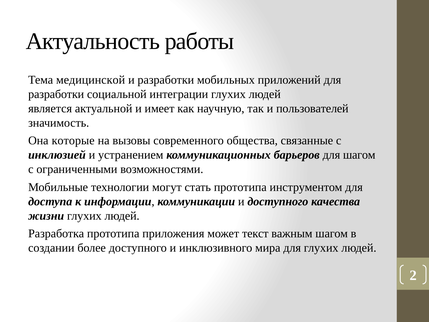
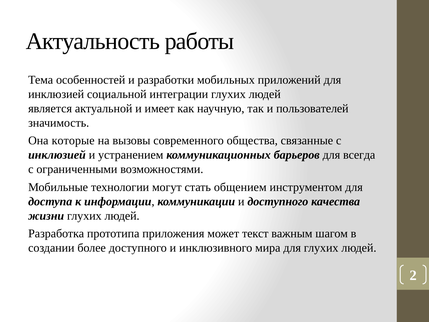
медицинской: медицинской -> особенностей
разработки at (56, 94): разработки -> инклюзией
для шагом: шагом -> всегда
стать прототипа: прототипа -> общением
